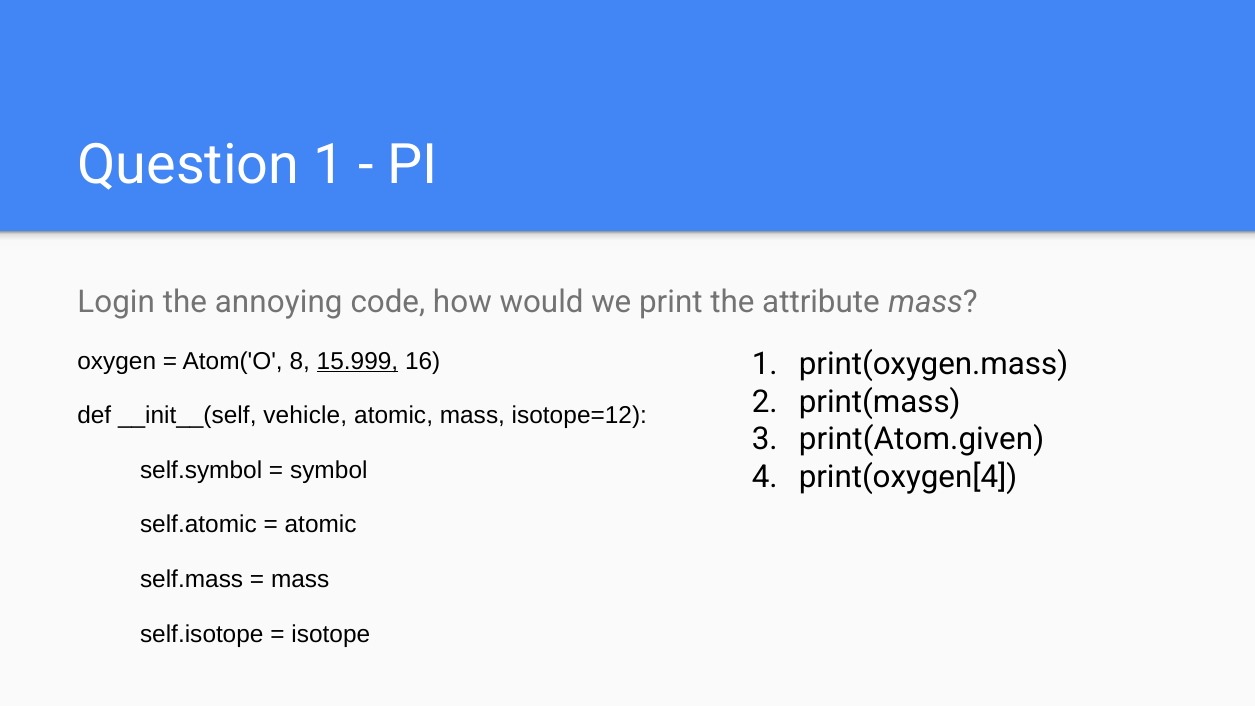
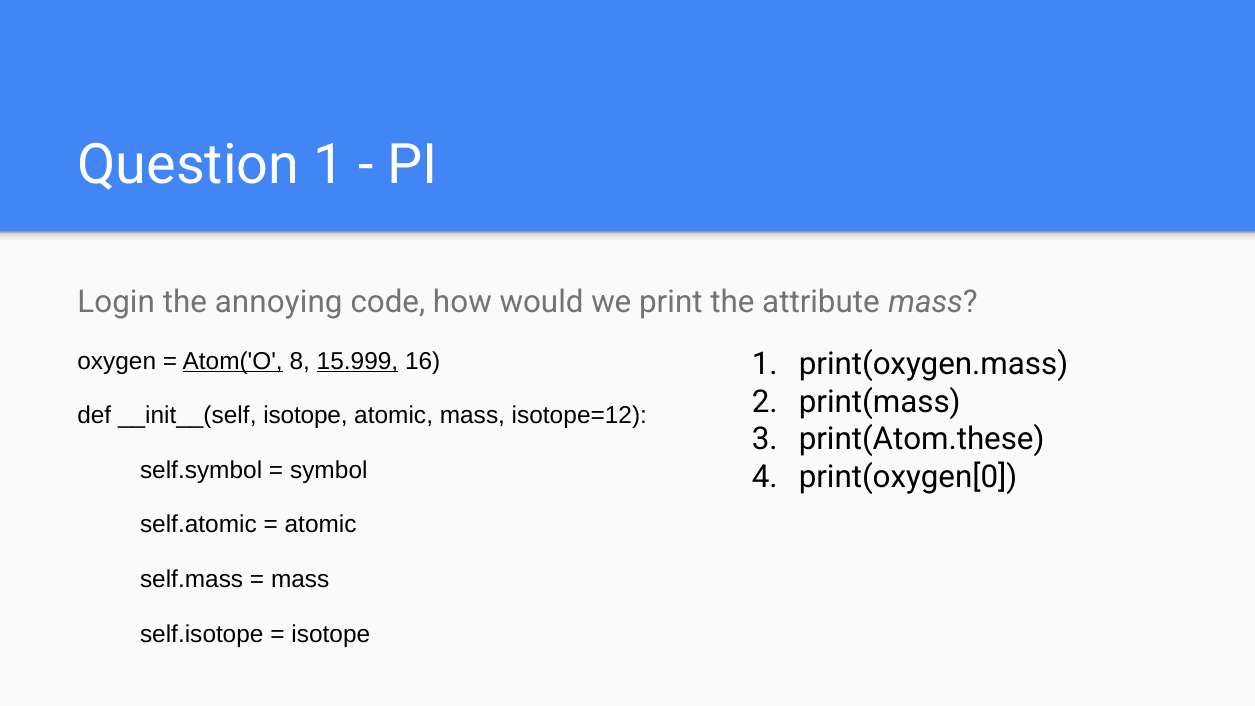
Atom('O underline: none -> present
__init__(self vehicle: vehicle -> isotope
print(Atom.given: print(Atom.given -> print(Atom.these
print(oxygen[4: print(oxygen[4 -> print(oxygen[0
